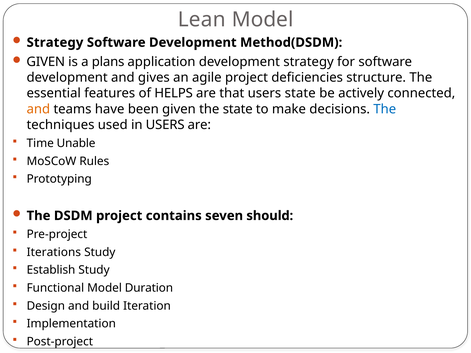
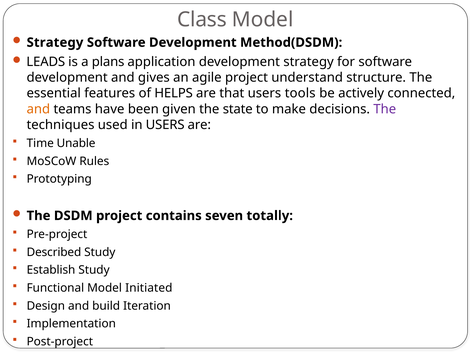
Lean: Lean -> Class
GIVEN at (46, 62): GIVEN -> LEADS
deficiencies: deficiencies -> understand
users state: state -> tools
The at (385, 109) colour: blue -> purple
should: should -> totally
Iterations: Iterations -> Described
Duration: Duration -> Initiated
